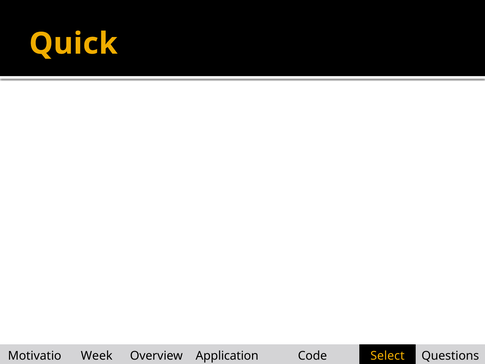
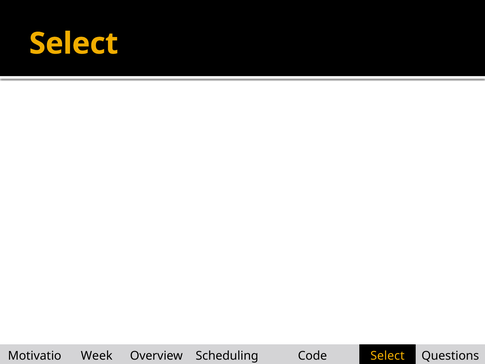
Quick at (73, 44): Quick -> Select
Application: Application -> Scheduling
